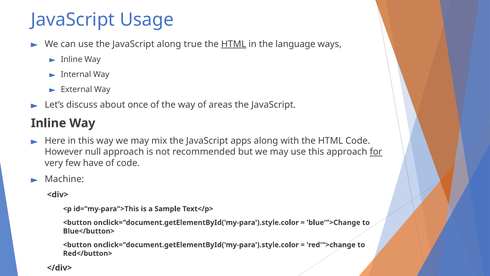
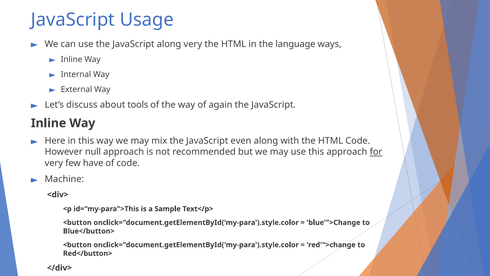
along true: true -> very
HTML at (234, 44) underline: present -> none
once: once -> tools
areas: areas -> again
apps: apps -> even
